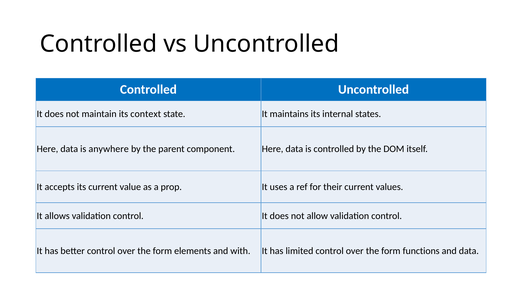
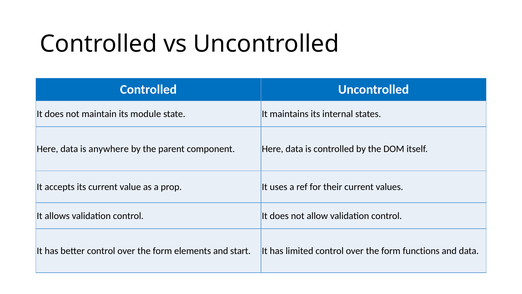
context: context -> module
with: with -> start
